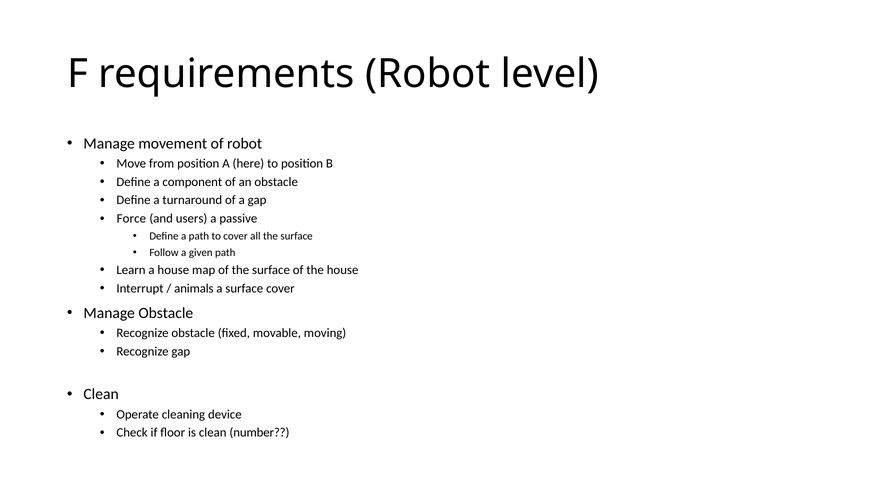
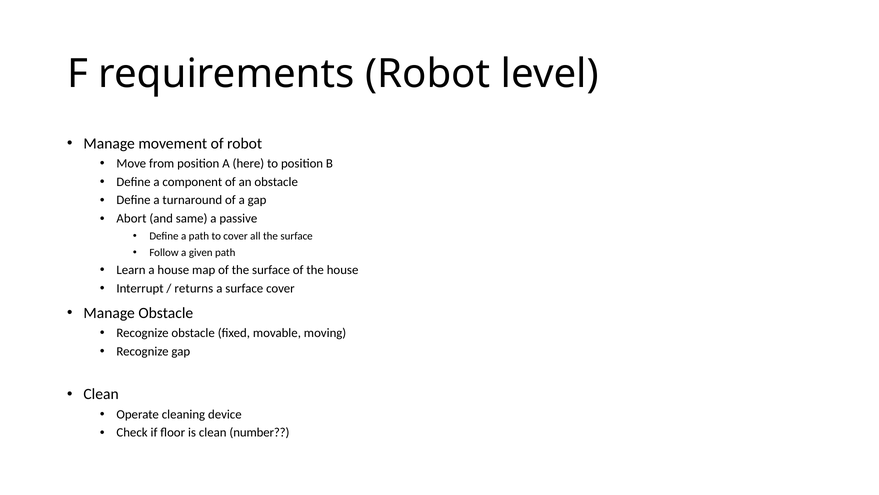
Force: Force -> Abort
users: users -> same
animals: animals -> returns
